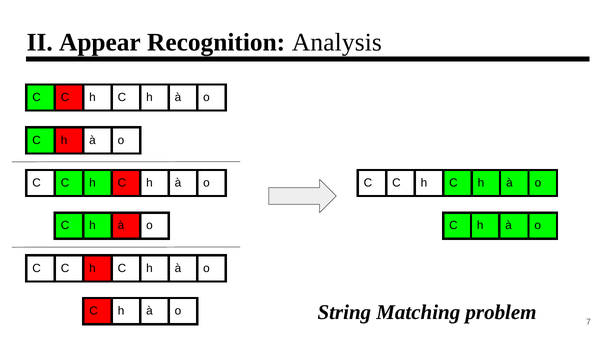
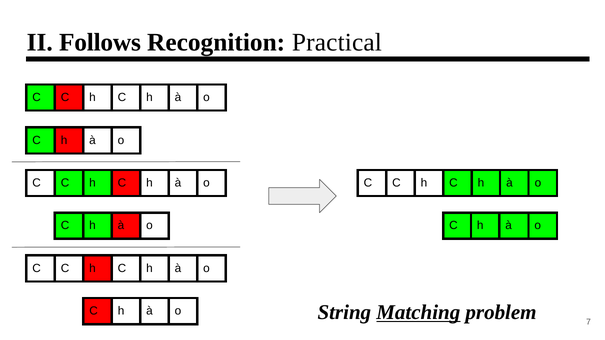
Appear: Appear -> Follows
Analysis: Analysis -> Practical
Matching underline: none -> present
